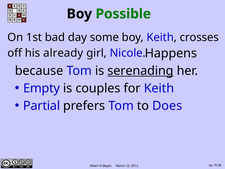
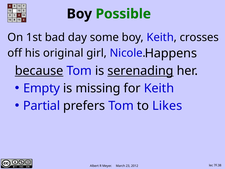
already: already -> original
because underline: none -> present
couples: couples -> missing
Does: Does -> Likes
